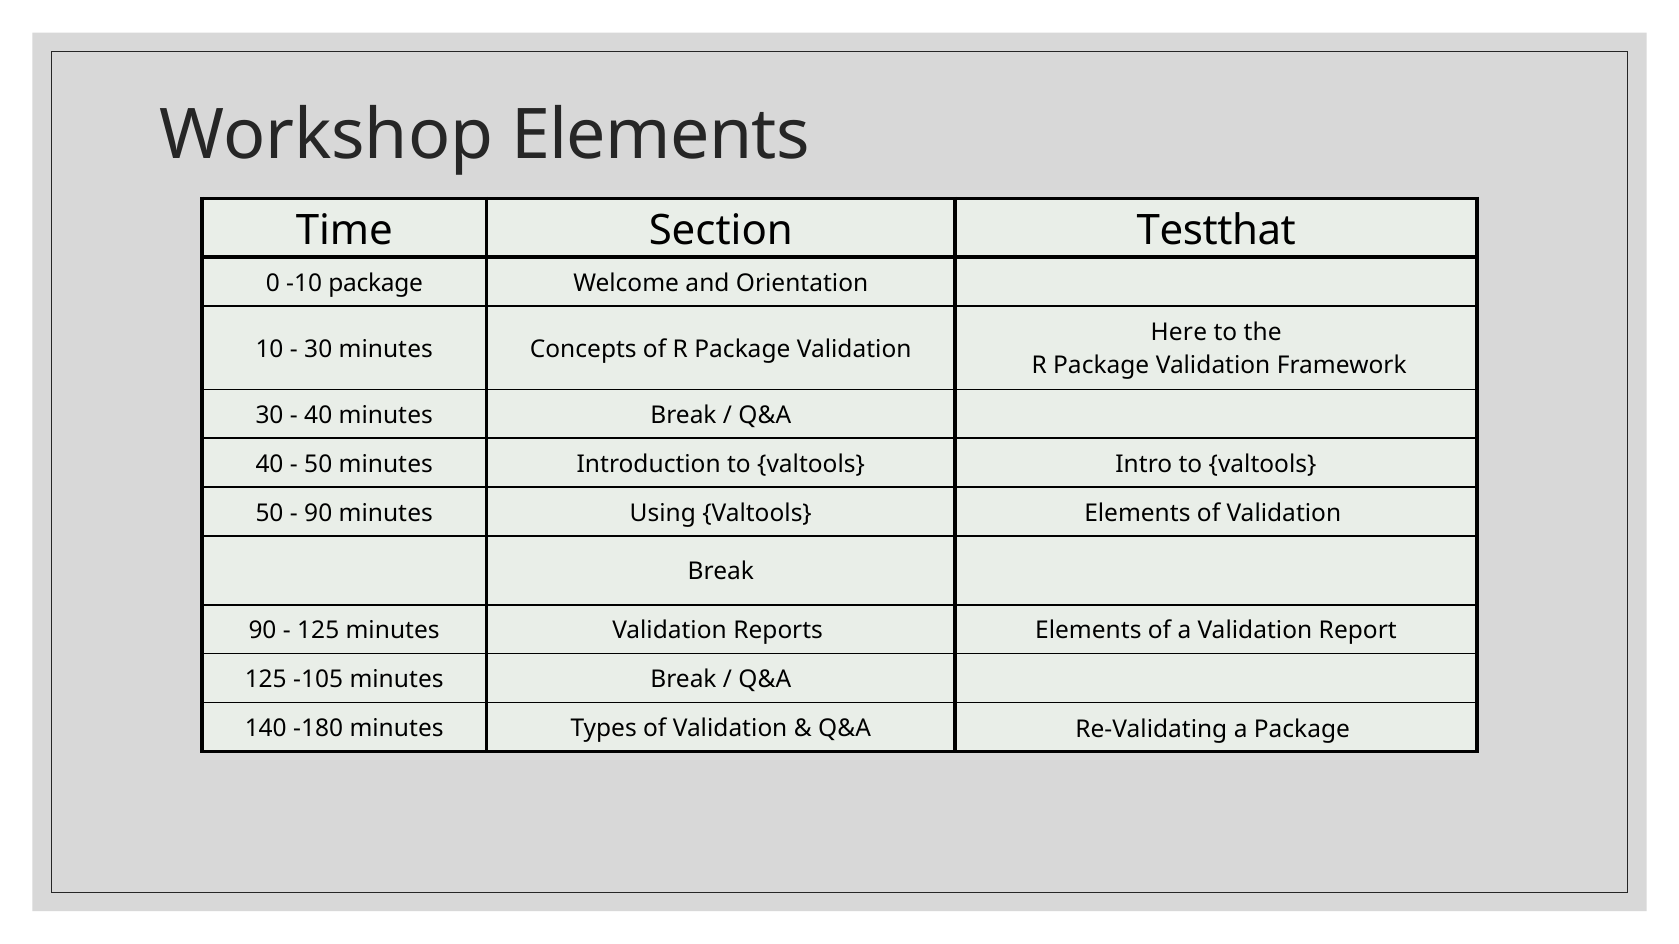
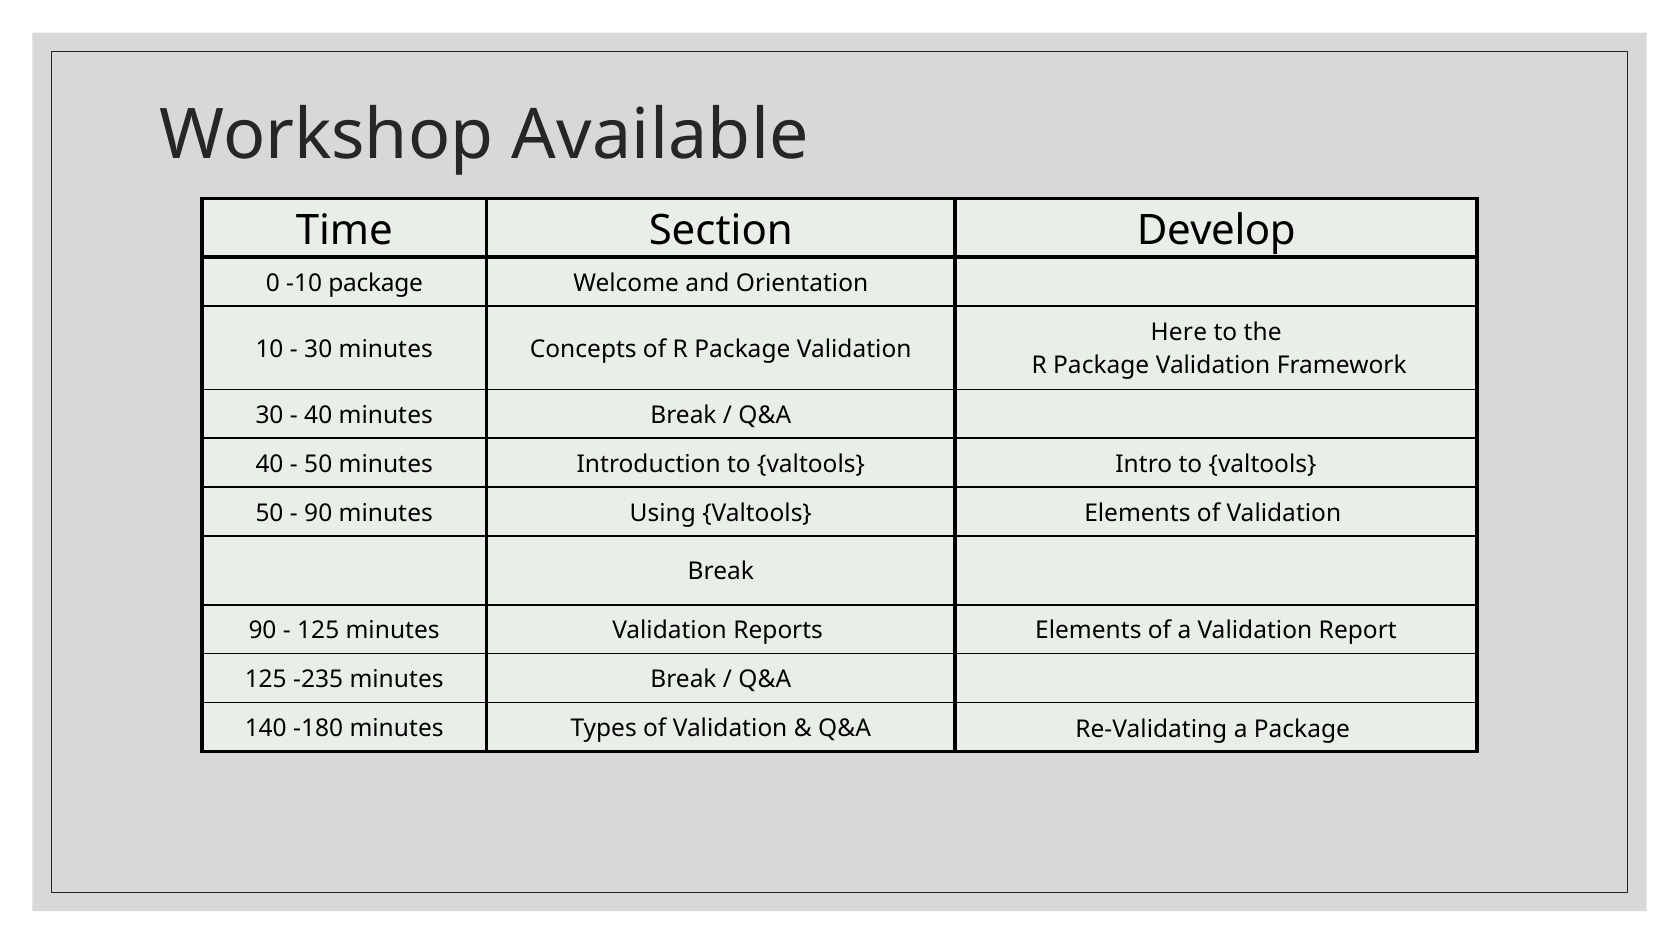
Workshop Elements: Elements -> Available
Testthat: Testthat -> Develop
-105: -105 -> -235
